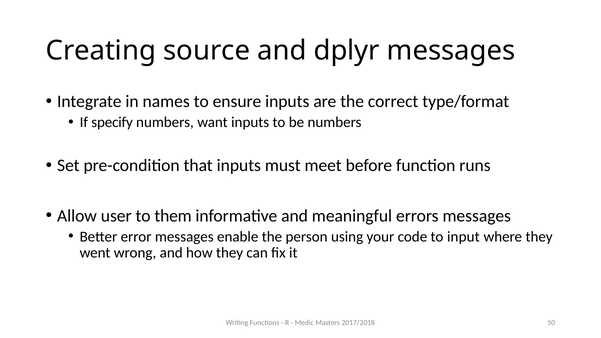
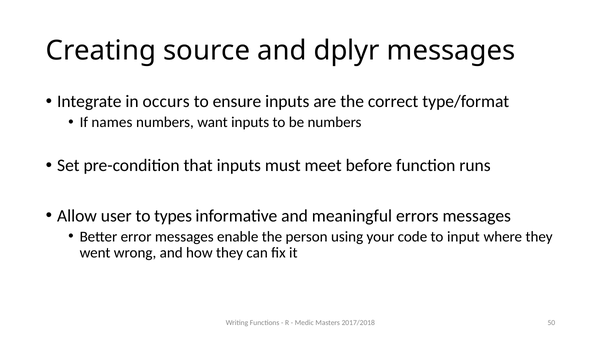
names: names -> occurs
specify: specify -> names
them: them -> types
